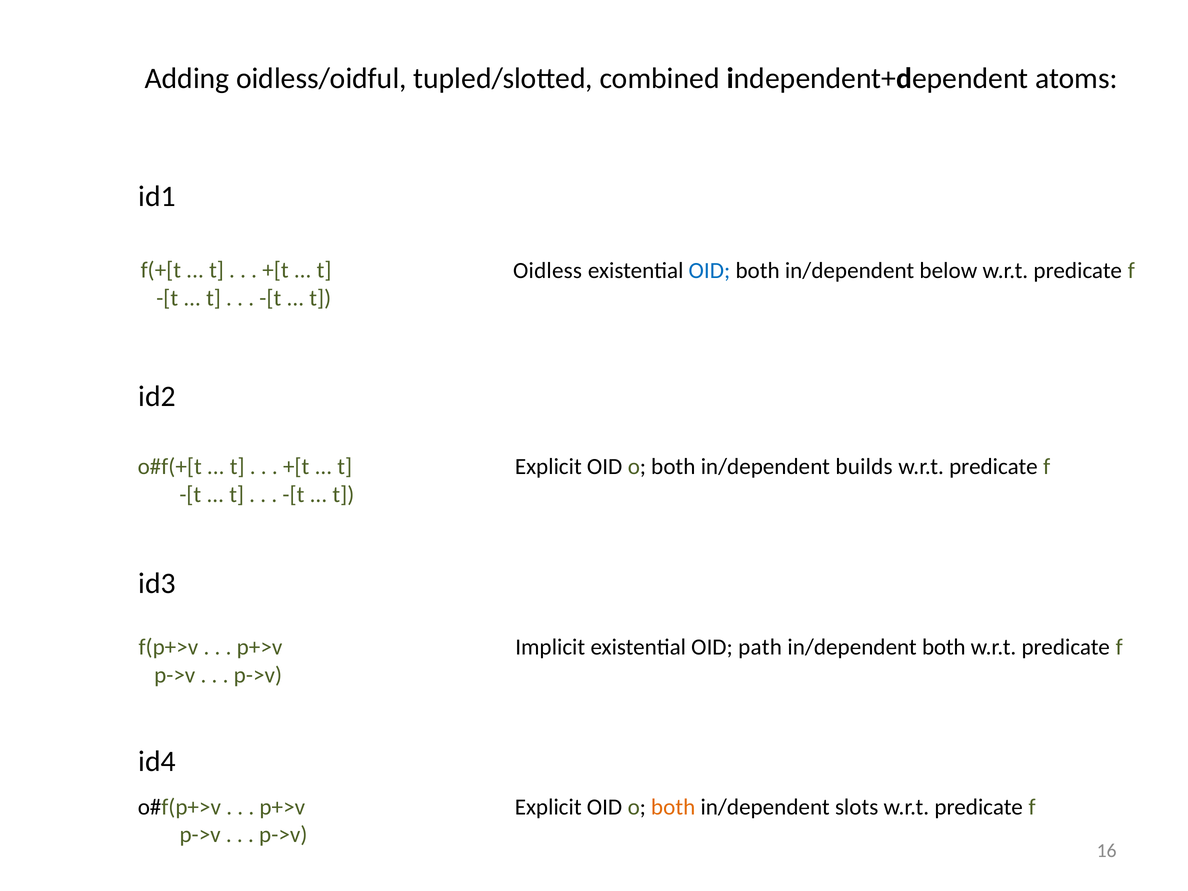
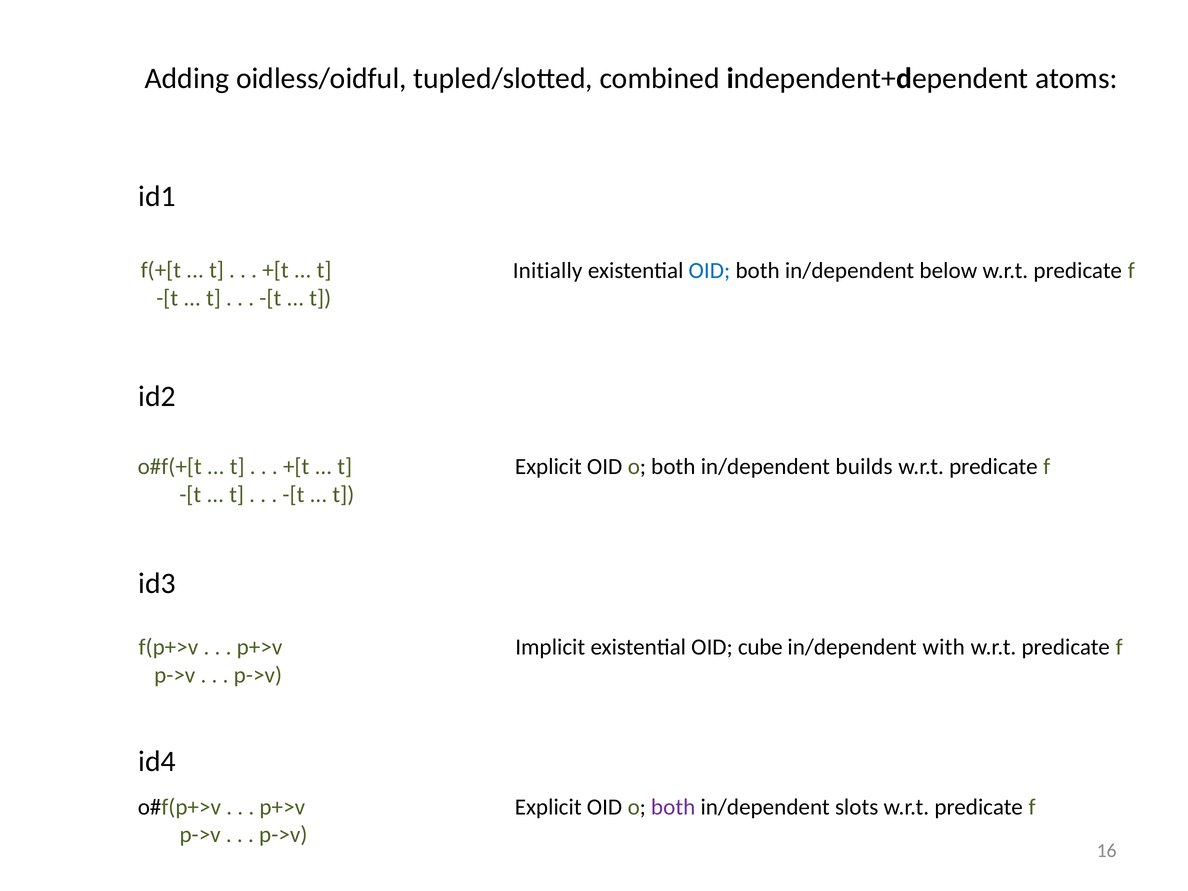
Oidless: Oidless -> Initially
path: path -> cube
in/dependent both: both -> with
both at (673, 807) colour: orange -> purple
